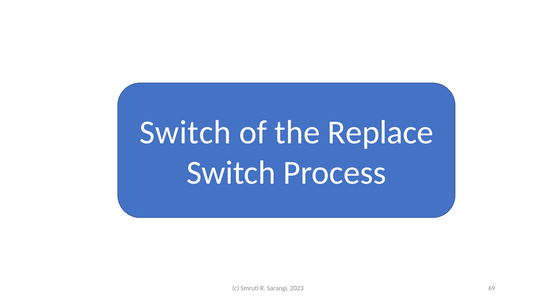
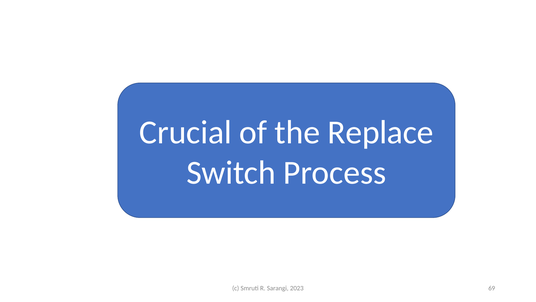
Switch at (185, 132): Switch -> Crucial
